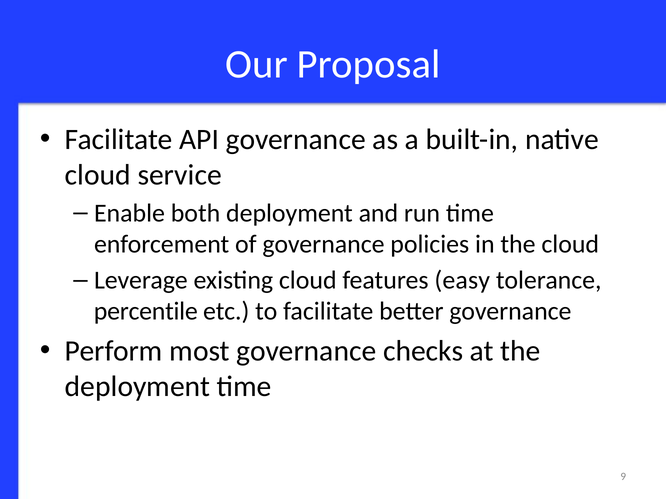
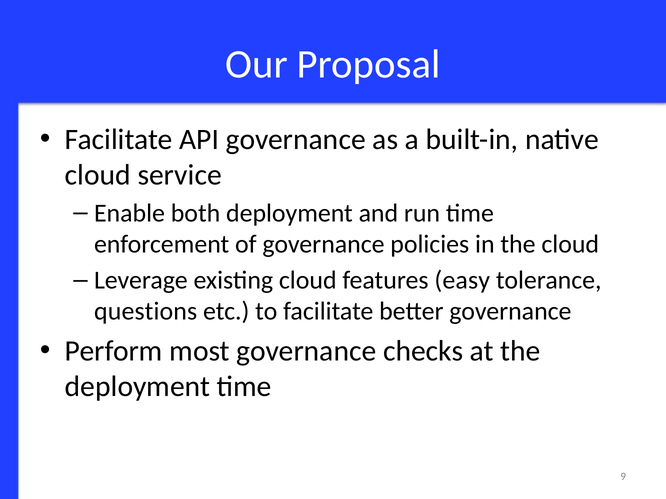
percentile: percentile -> questions
